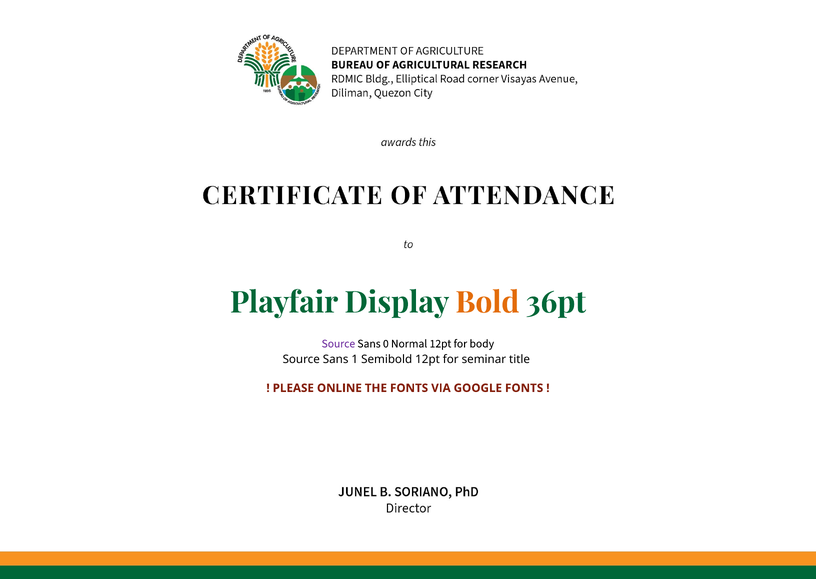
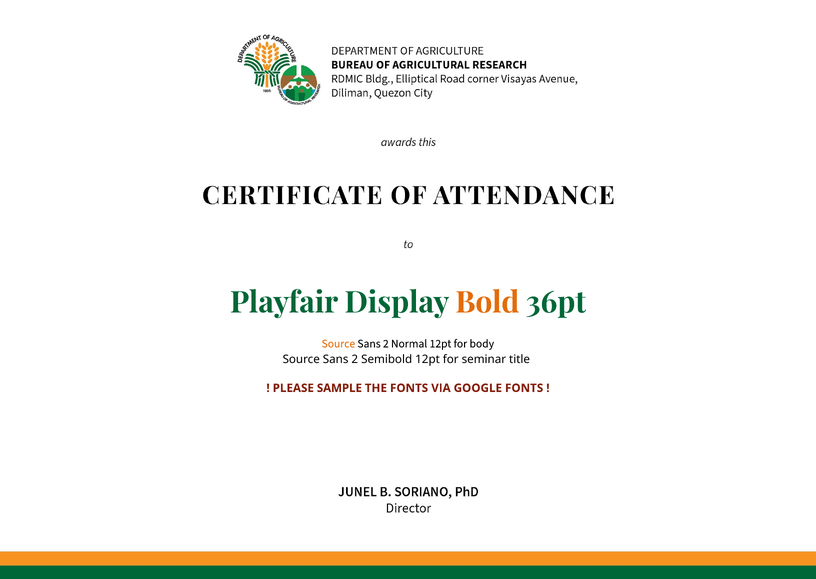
Source at (338, 344) colour: purple -> orange
0 at (386, 344): 0 -> 2
1 at (355, 360): 1 -> 2
ONLINE: ONLINE -> SAMPLE
